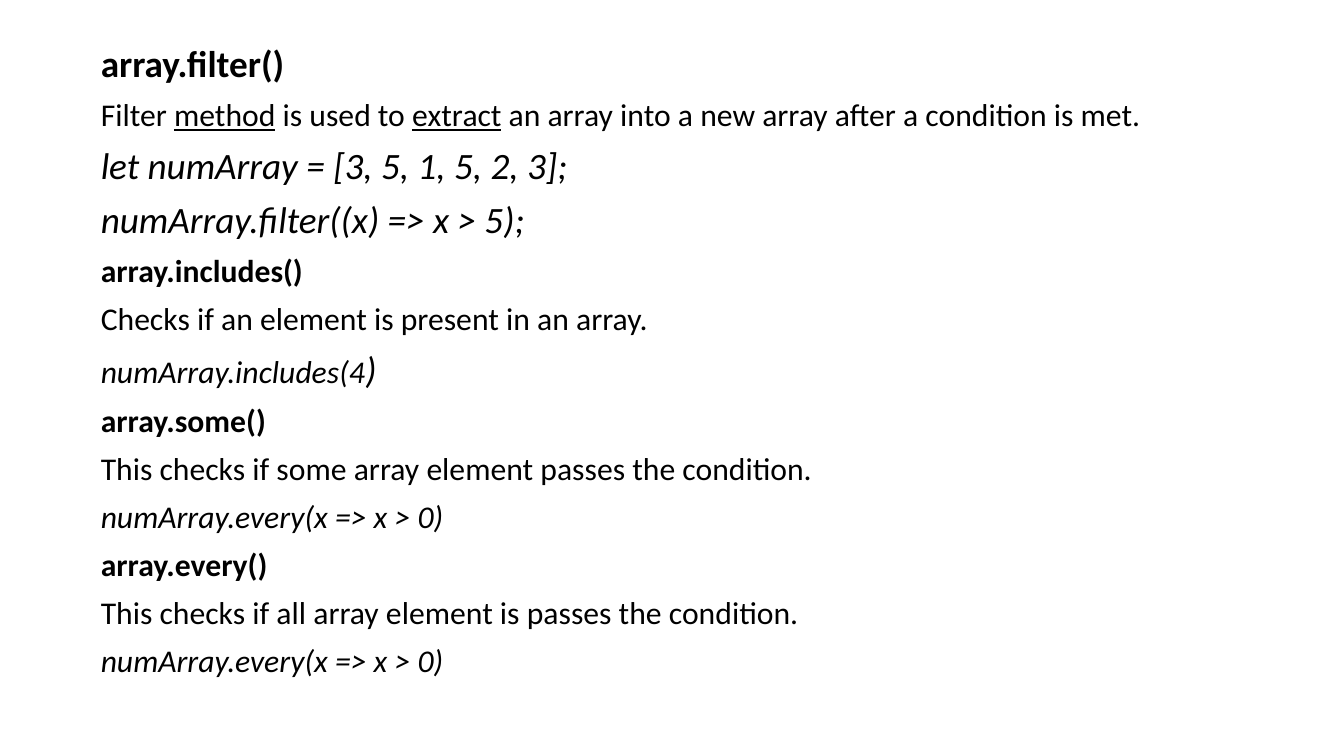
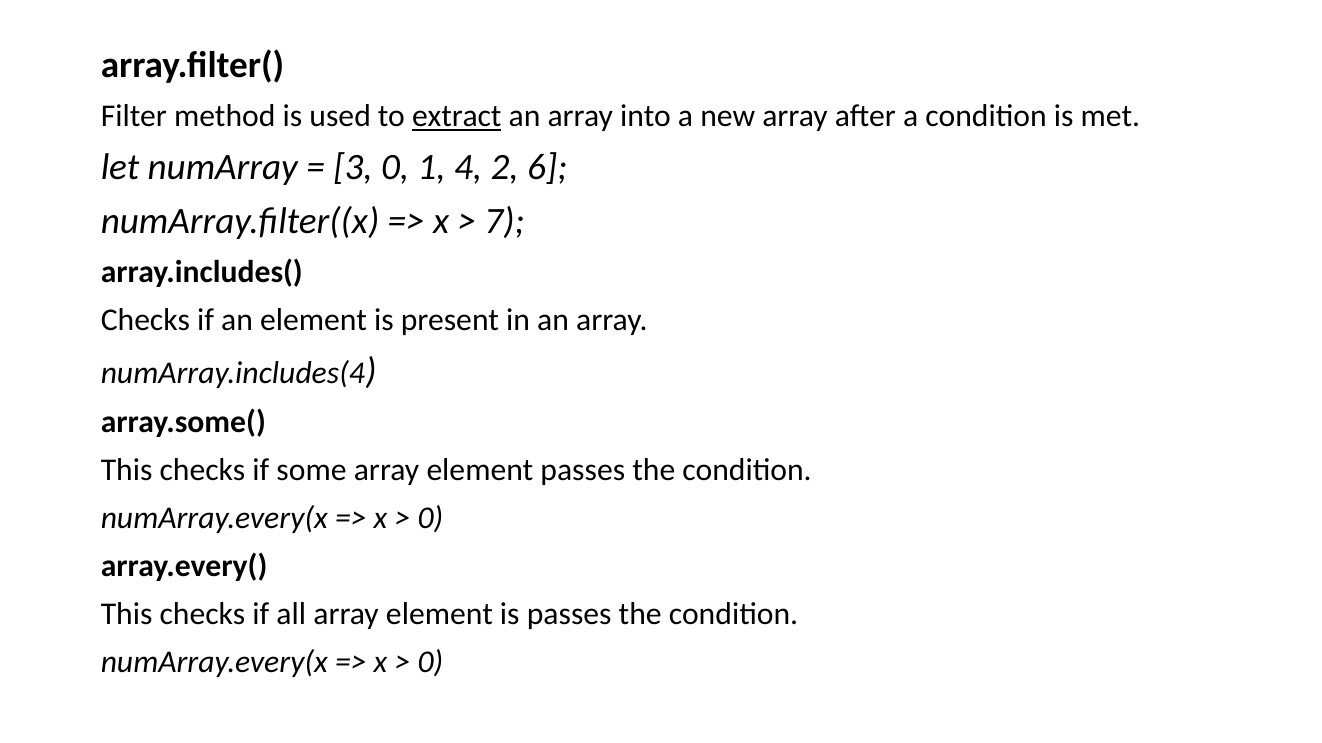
method underline: present -> none
3 5: 5 -> 0
1 5: 5 -> 4
2 3: 3 -> 6
5 at (504, 221): 5 -> 7
